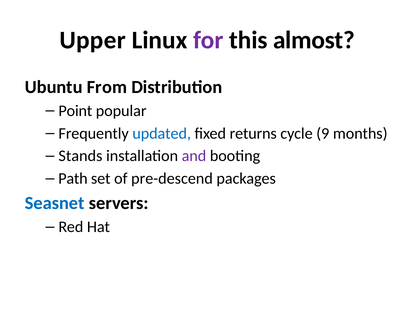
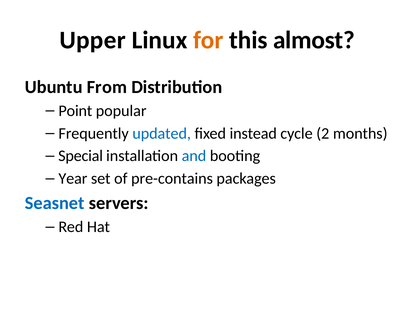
for colour: purple -> orange
returns: returns -> instead
9: 9 -> 2
Stands: Stands -> Special
and colour: purple -> blue
Path: Path -> Year
pre-descend: pre-descend -> pre-contains
